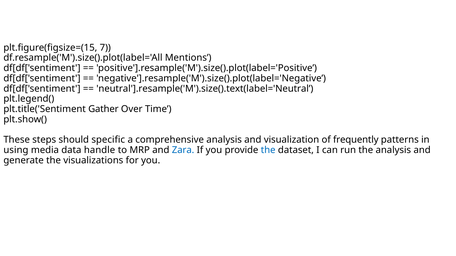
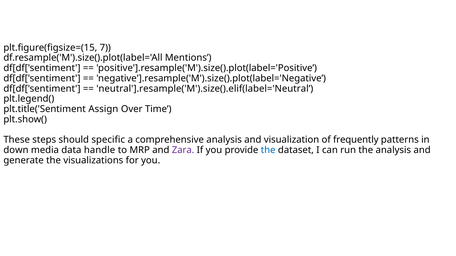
neutral'].resample('M').size().text(label='Neutral: neutral'].resample('M').size().text(label='Neutral -> neutral'].resample('M').size().elif(label='Neutral
Gather: Gather -> Assign
using: using -> down
Zara colour: blue -> purple
